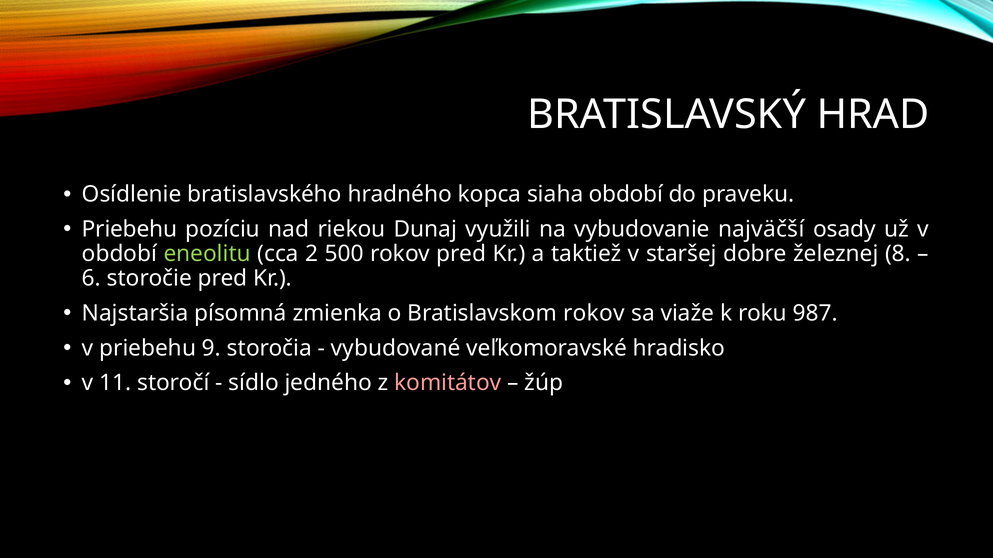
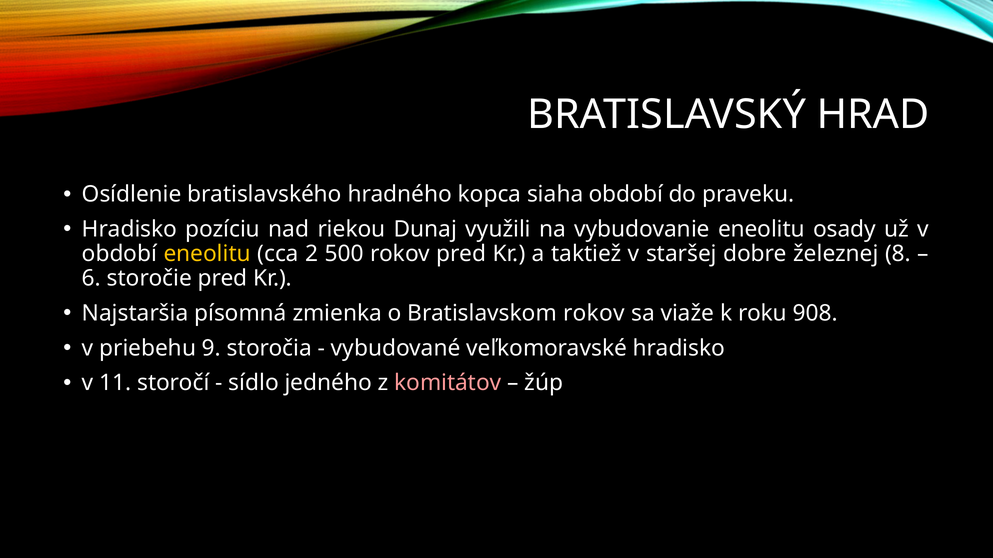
Priebehu at (129, 229): Priebehu -> Hradisko
vybudovanie najväčší: najväčší -> eneolitu
eneolitu at (207, 254) colour: light green -> yellow
987: 987 -> 908
